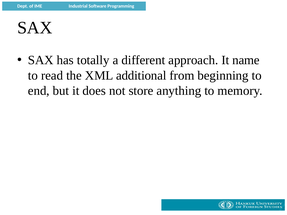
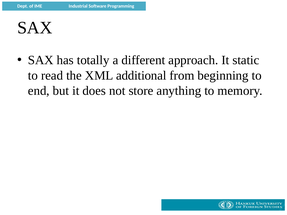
name: name -> static
